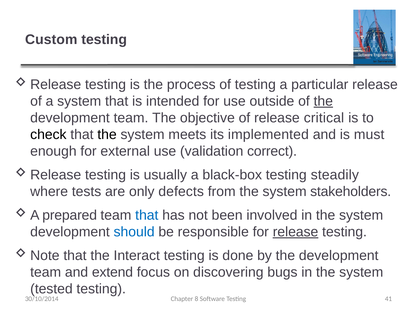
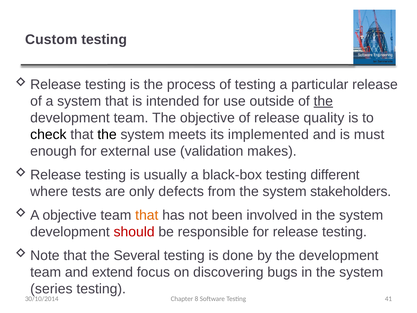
critical: critical -> quality
correct: correct -> makes
steadily: steadily -> different
prepared at (70, 215): prepared -> objective
that at (147, 215) colour: blue -> orange
should colour: blue -> red
release at (296, 232) underline: present -> none
Interact: Interact -> Several
tested: tested -> series
